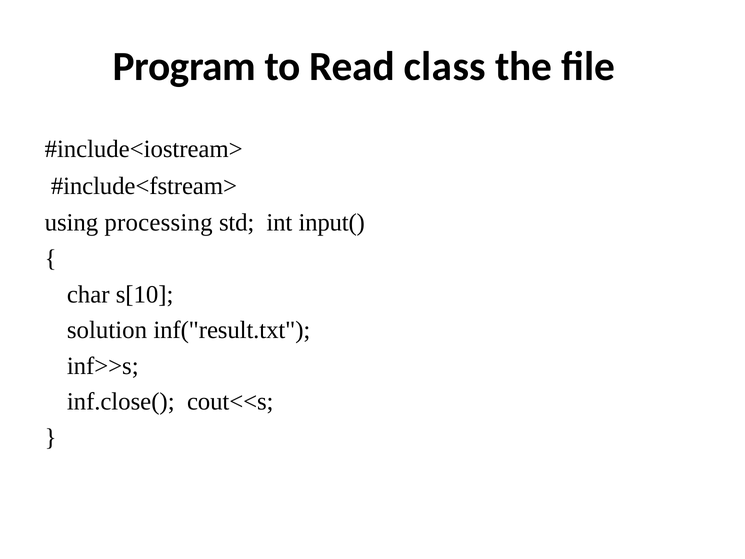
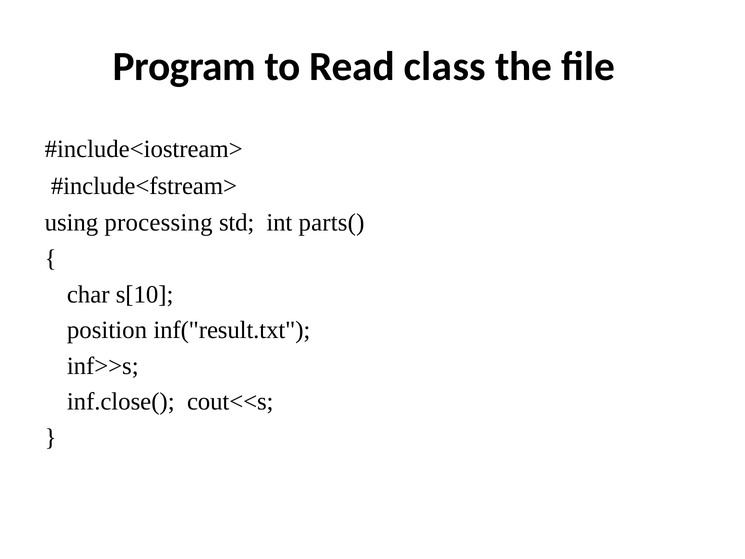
input(: input( -> parts(
solution: solution -> position
